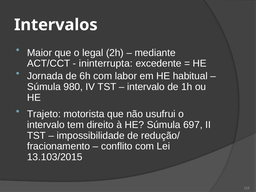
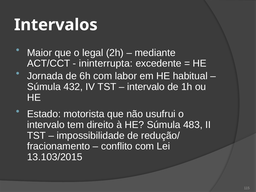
980: 980 -> 432
Trajeto: Trajeto -> Estado
697: 697 -> 483
